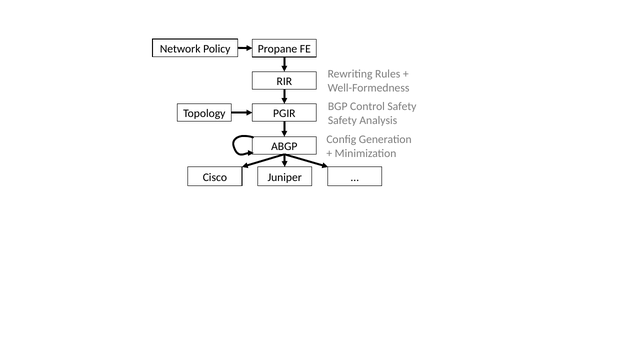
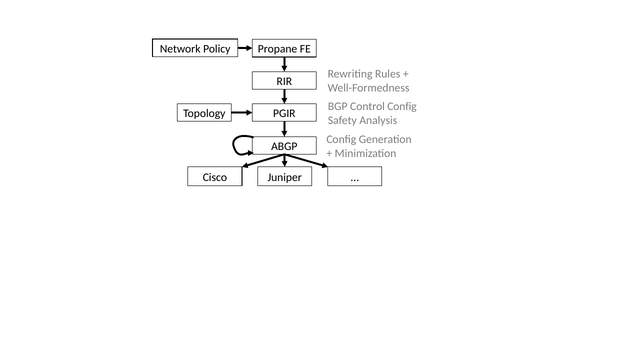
Control Safety: Safety -> Config
